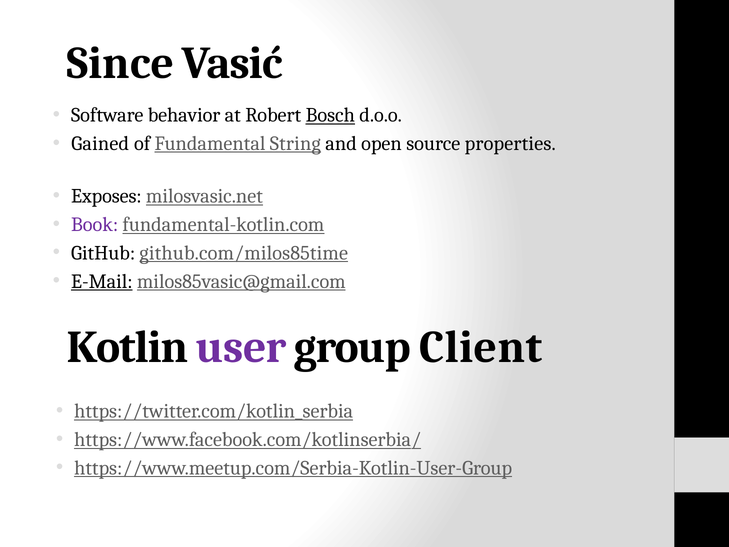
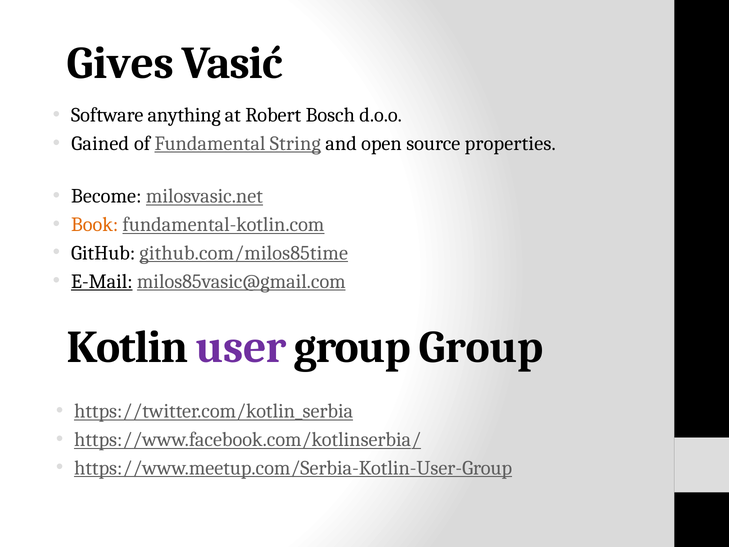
Since: Since -> Gives
behavior: behavior -> anything
Bosch underline: present -> none
Exposes: Exposes -> Become
Book colour: purple -> orange
group Client: Client -> Group
